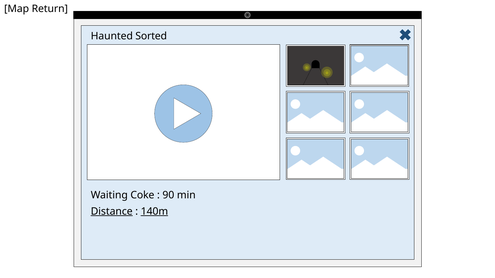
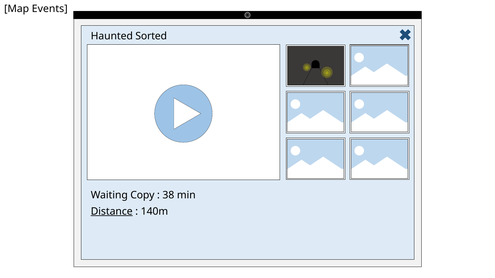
Return: Return -> Events
Coke: Coke -> Copy
90: 90 -> 38
140m underline: present -> none
